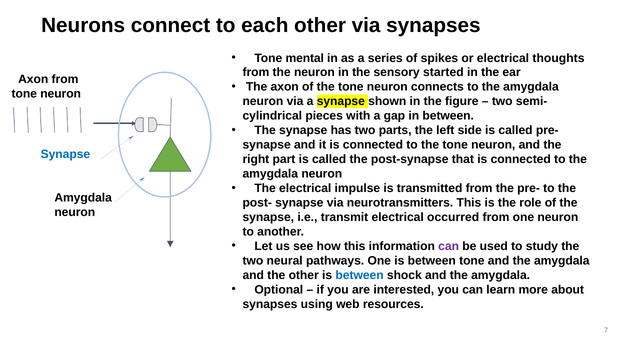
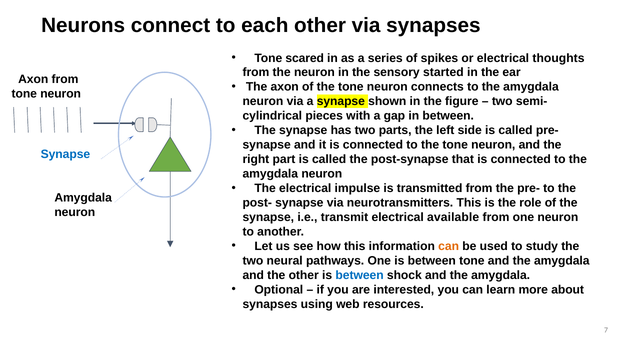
mental: mental -> scared
occurred: occurred -> available
can at (449, 246) colour: purple -> orange
